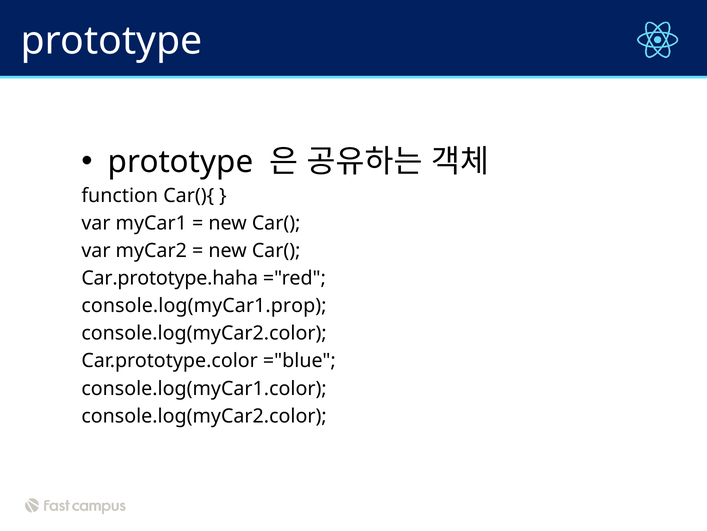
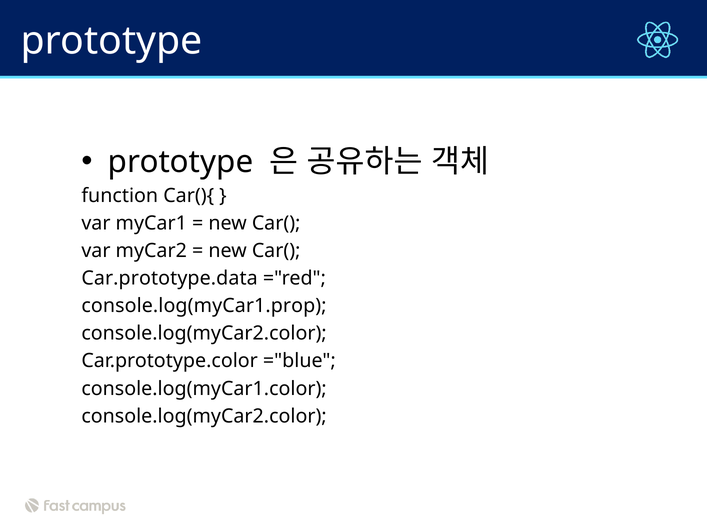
Car.prototype.haha: Car.prototype.haha -> Car.prototype.data
